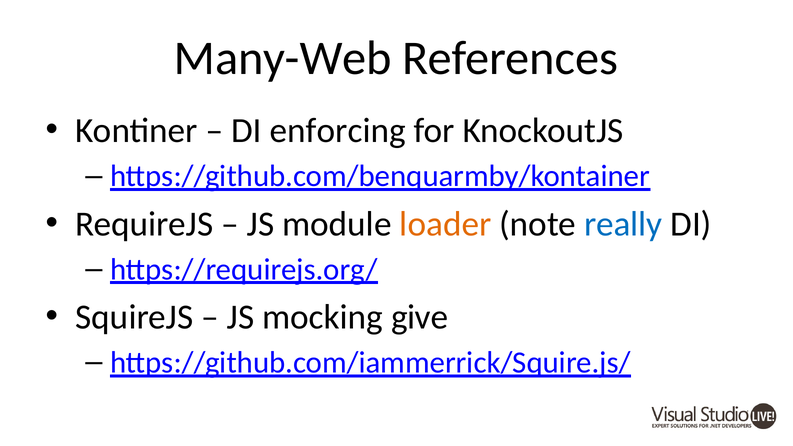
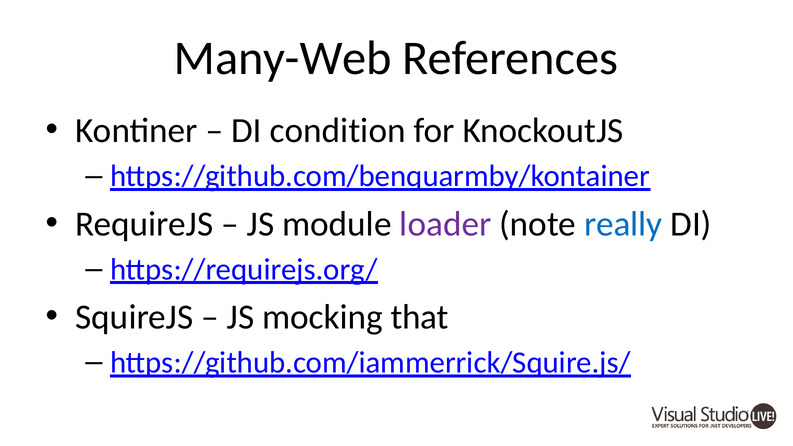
enforcing: enforcing -> condition
loader colour: orange -> purple
give: give -> that
